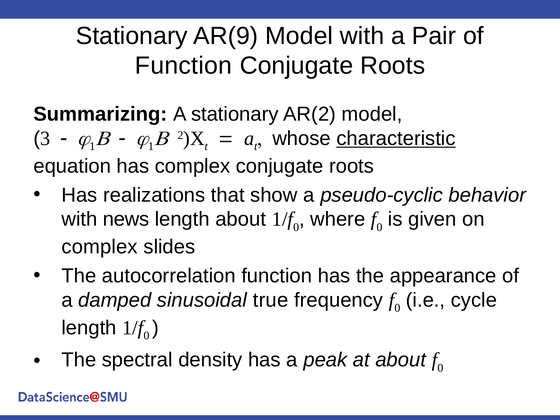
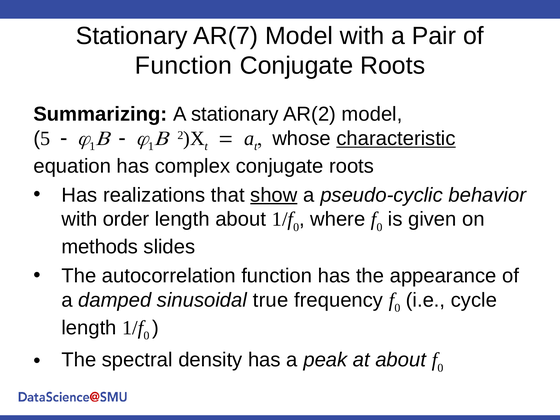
AR(9: AR(9 -> AR(7
3: 3 -> 5
show underline: none -> present
news: news -> order
complex at (100, 247): complex -> methods
